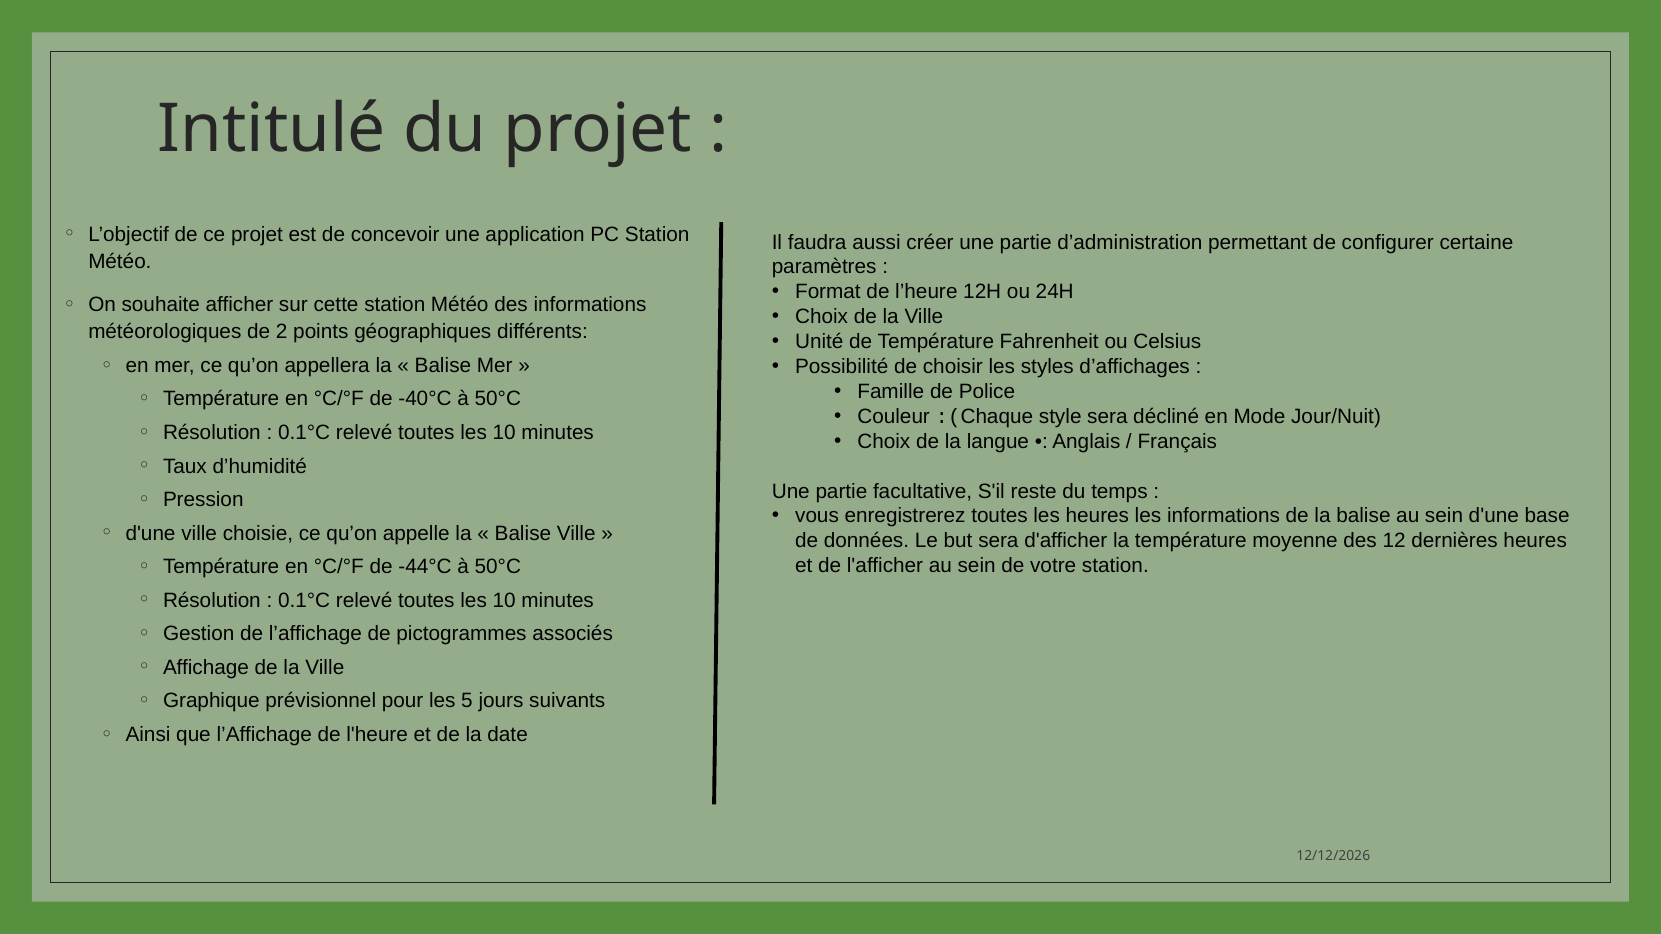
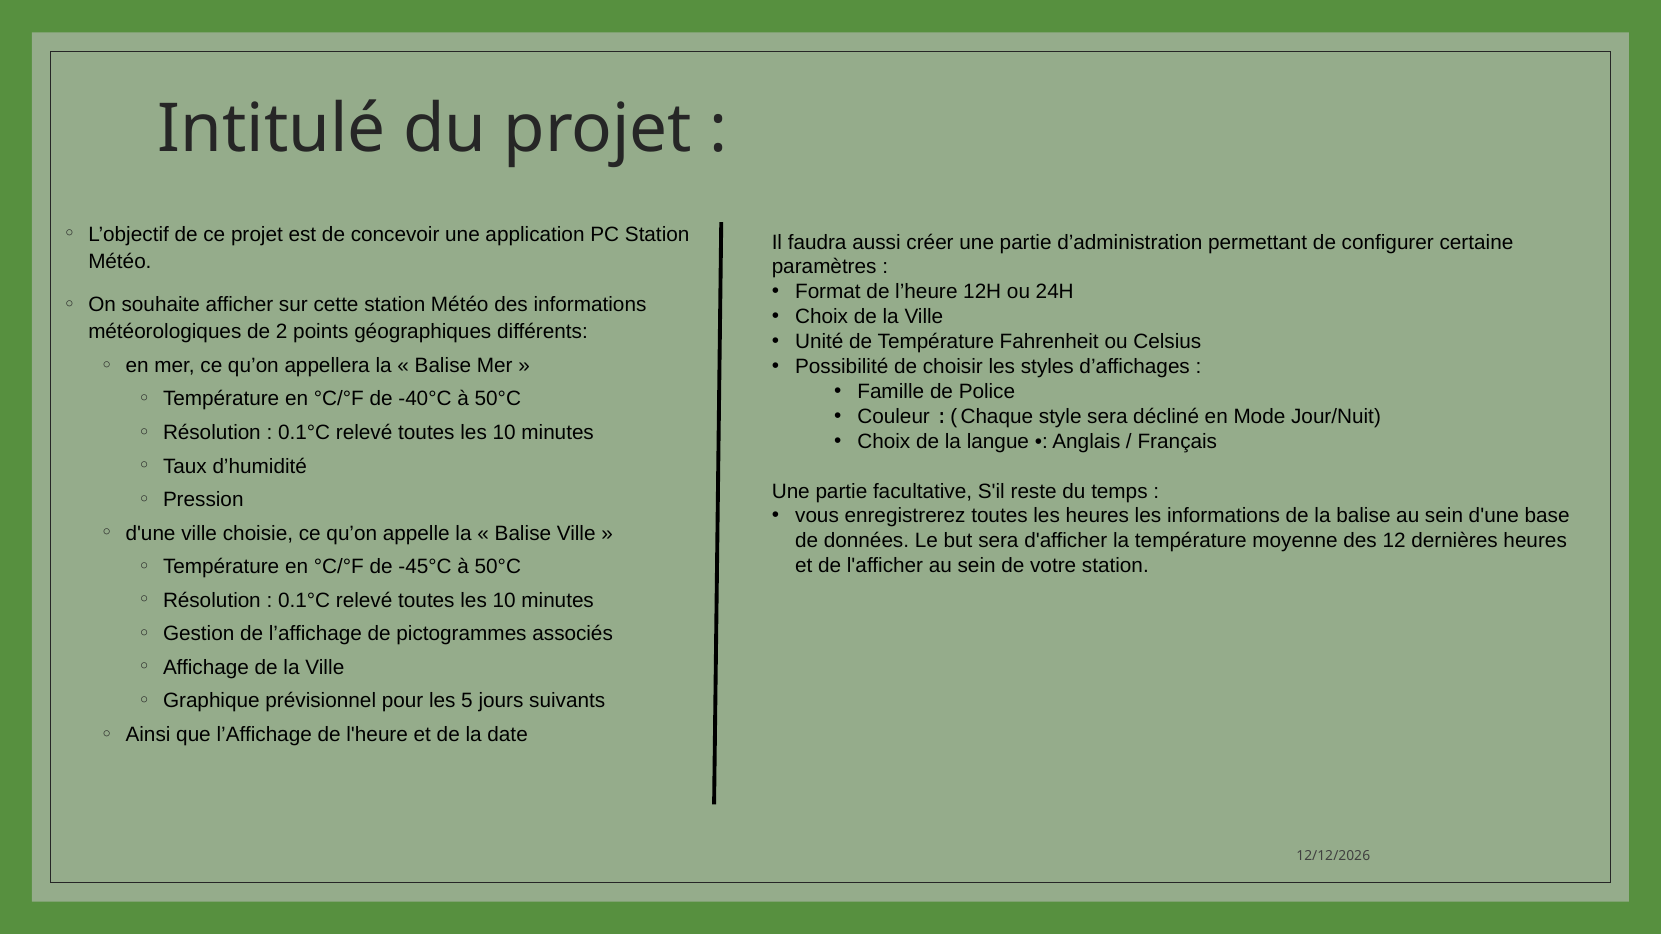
-44°C: -44°C -> -45°C
